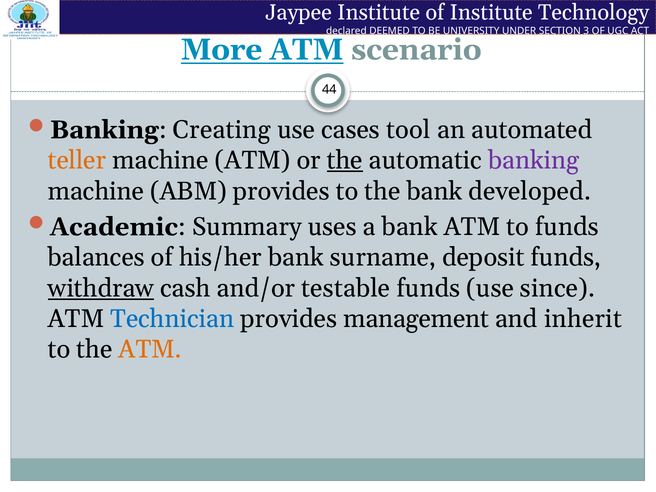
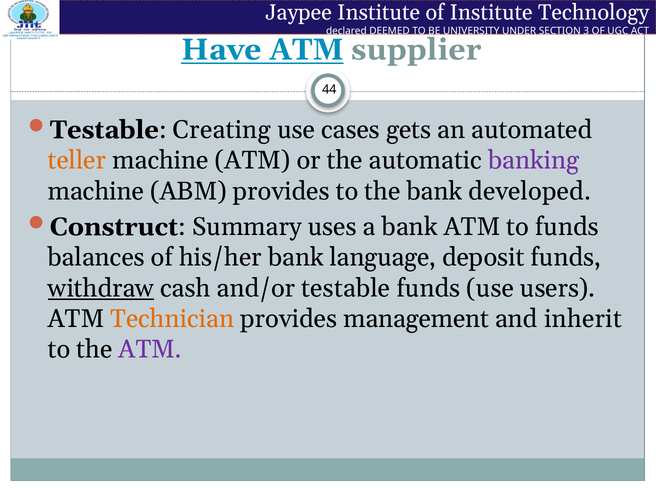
More: More -> Have
scenario: scenario -> supplier
Banking at (104, 130): Banking -> Testable
tool: tool -> gets
the at (345, 161) underline: present -> none
Academic: Academic -> Construct
surname: surname -> language
since: since -> users
Technician colour: blue -> orange
ATM at (150, 349) colour: orange -> purple
